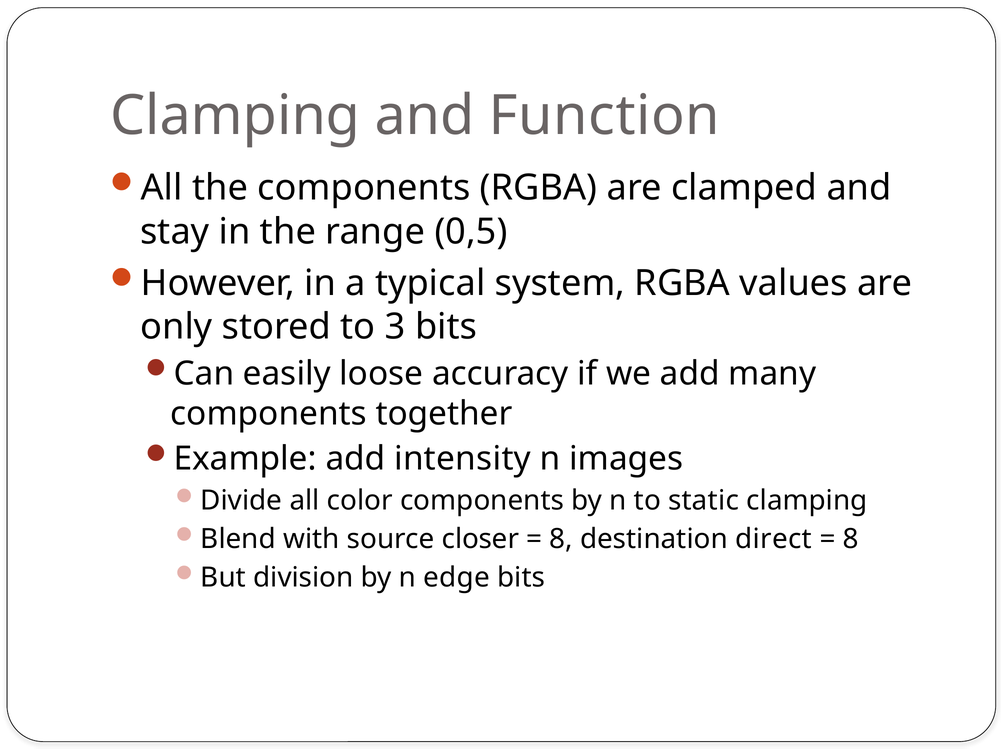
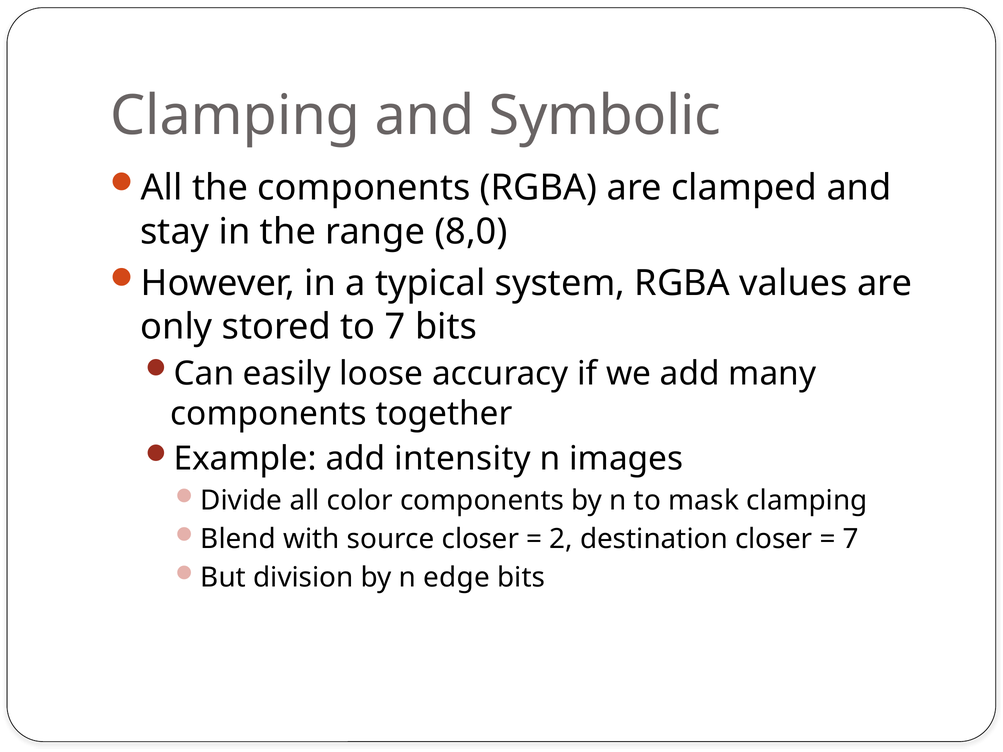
Function: Function -> Symbolic
0,5: 0,5 -> 8,0
to 3: 3 -> 7
static: static -> mask
8 at (561, 539): 8 -> 2
destination direct: direct -> closer
8 at (851, 539): 8 -> 7
